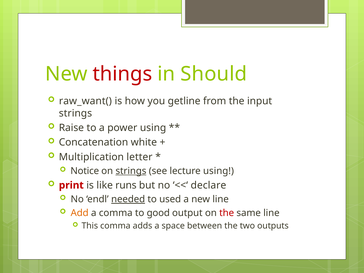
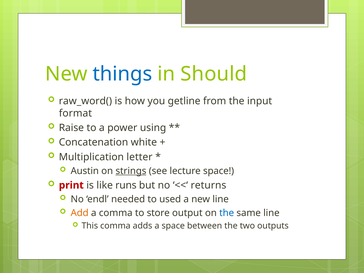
things colour: red -> blue
raw_want(: raw_want( -> raw_word(
strings at (75, 113): strings -> format
Notice: Notice -> Austin
lecture using: using -> space
declare: declare -> returns
needed underline: present -> none
good: good -> store
the at (227, 213) colour: red -> blue
